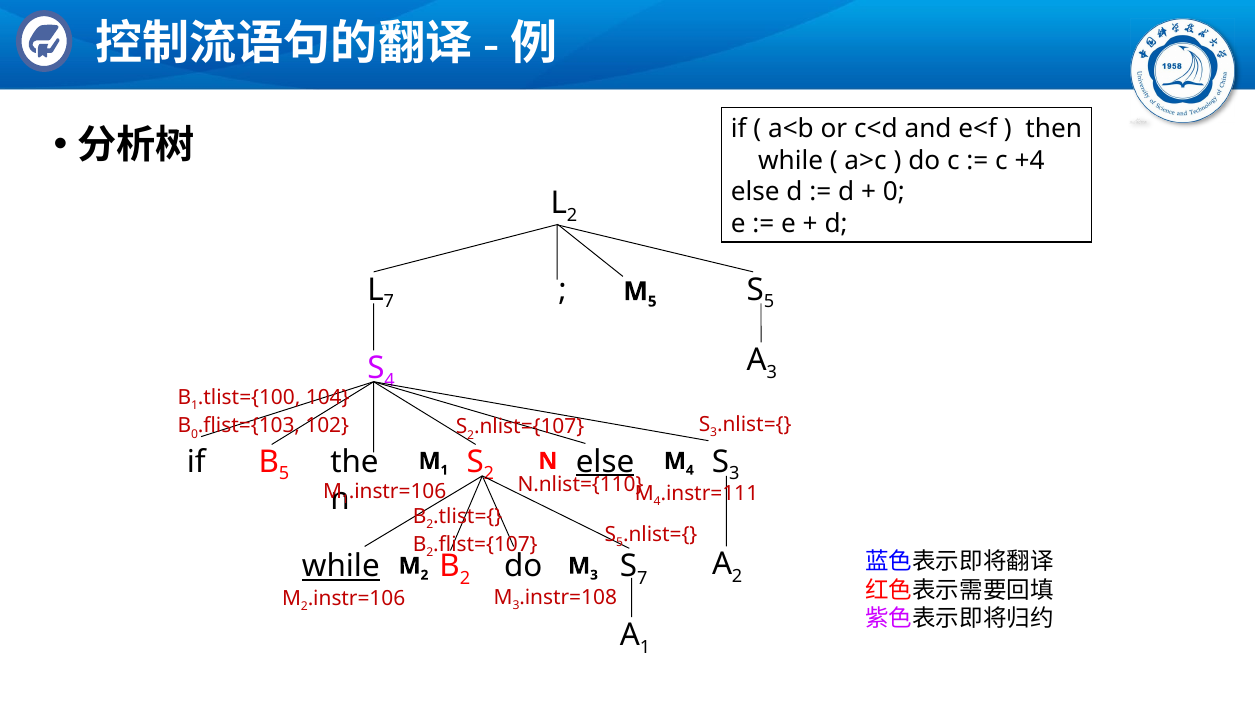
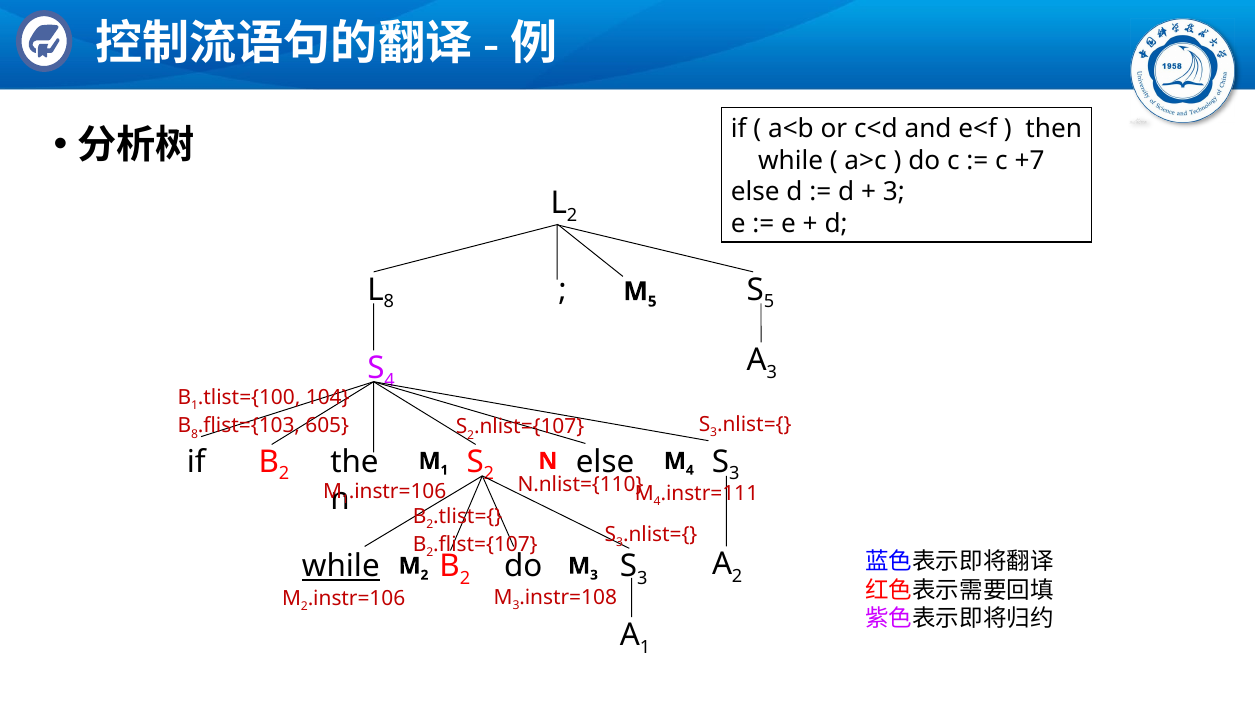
+4: +4 -> +7
0 at (894, 192): 0 -> 3
7 at (389, 302): 7 -> 8
0 at (195, 434): 0 -> 8
102: 102 -> 605
5 at (284, 474): 5 -> 2
else at (605, 462) underline: present -> none
5 at (620, 542): 5 -> 3
7 at (642, 579): 7 -> 3
